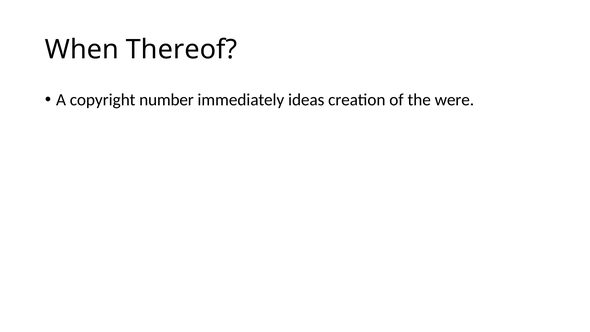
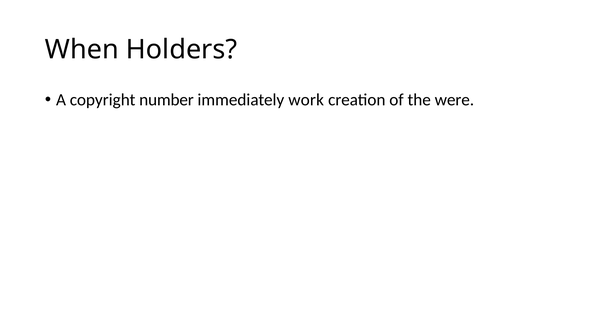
Thereof: Thereof -> Holders
ideas: ideas -> work
